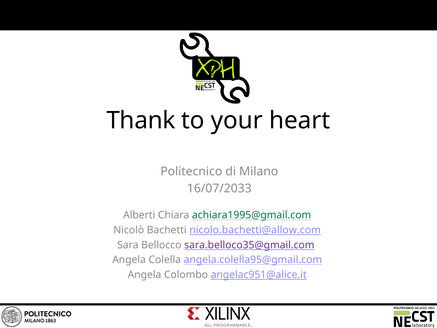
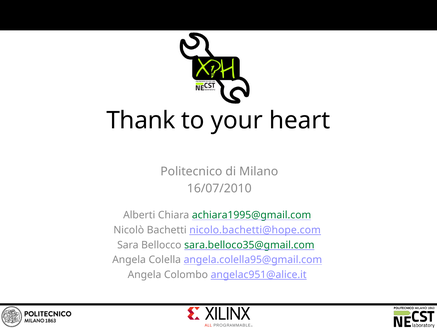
16/07/2033: 16/07/2033 -> 16/07/2010
nicolo.bachetti@allow.com: nicolo.bachetti@allow.com -> nicolo.bachetti@hope.com
sara.belloco35@gmail.com colour: purple -> green
